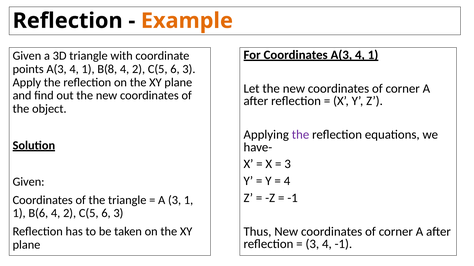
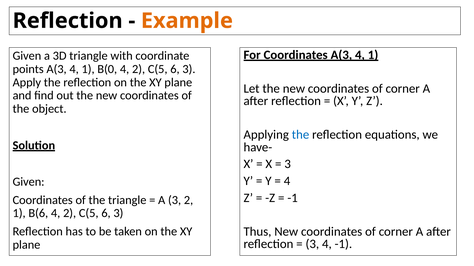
B(8: B(8 -> B(0
the at (300, 135) colour: purple -> blue
3 1: 1 -> 2
